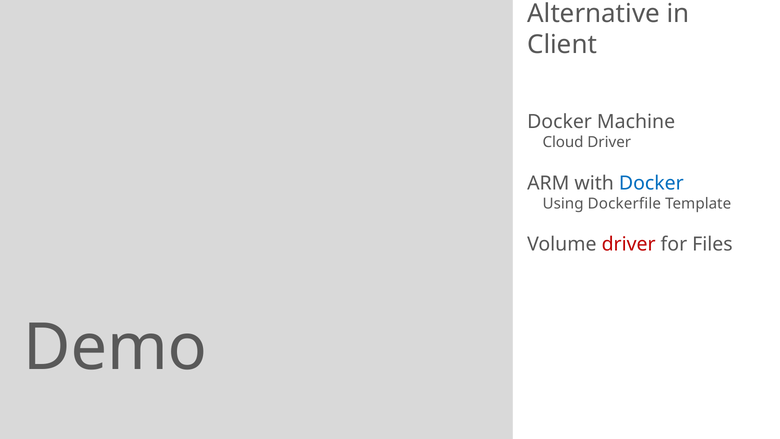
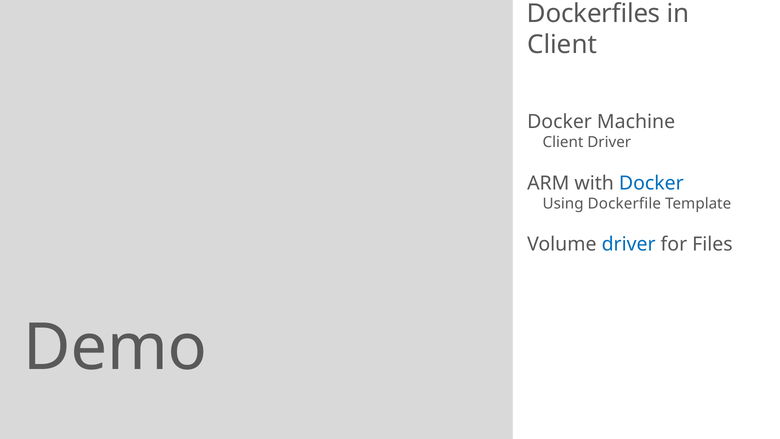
Alternative: Alternative -> Dockerfiles
Cloud at (563, 142): Cloud -> Client
driver at (629, 244) colour: red -> blue
